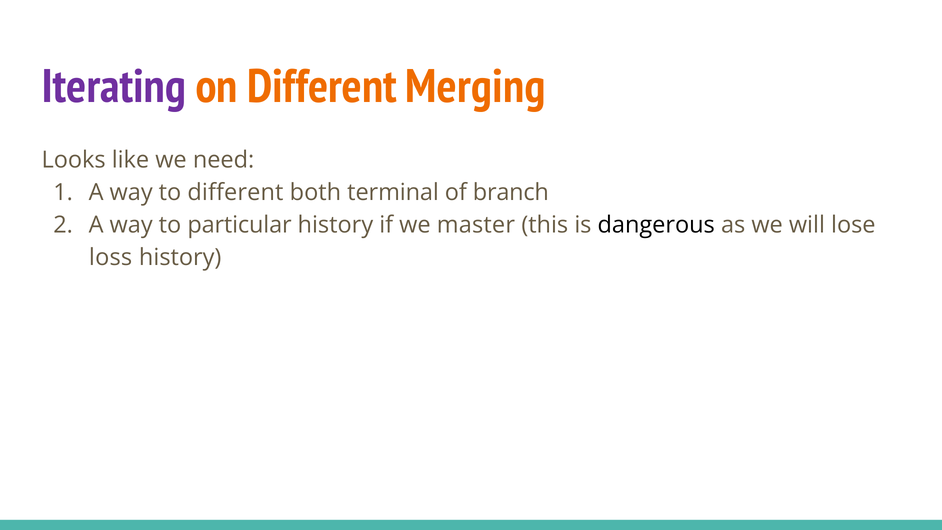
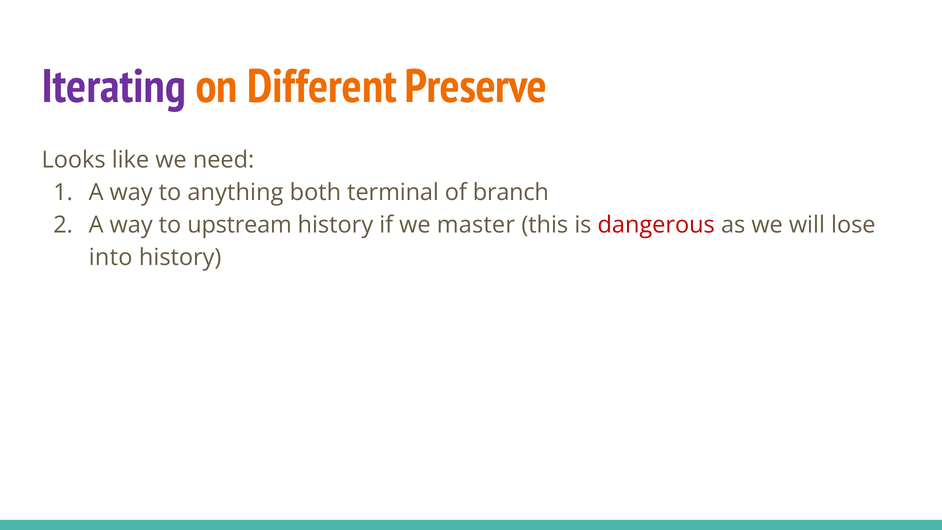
Merging: Merging -> Preserve
to different: different -> anything
particular: particular -> upstream
dangerous colour: black -> red
loss: loss -> into
